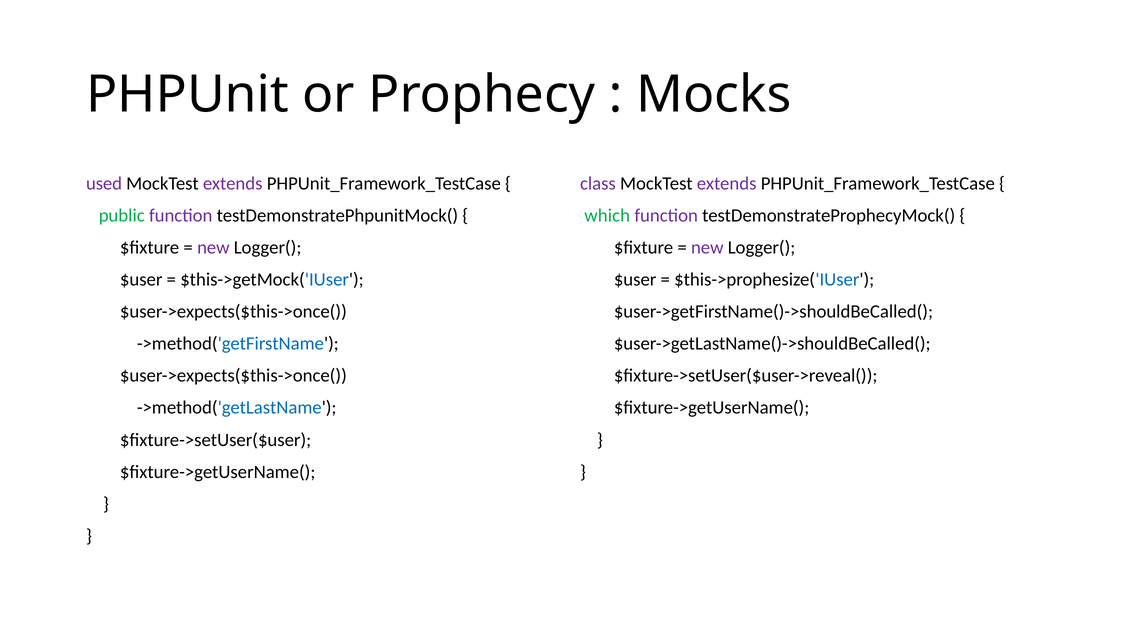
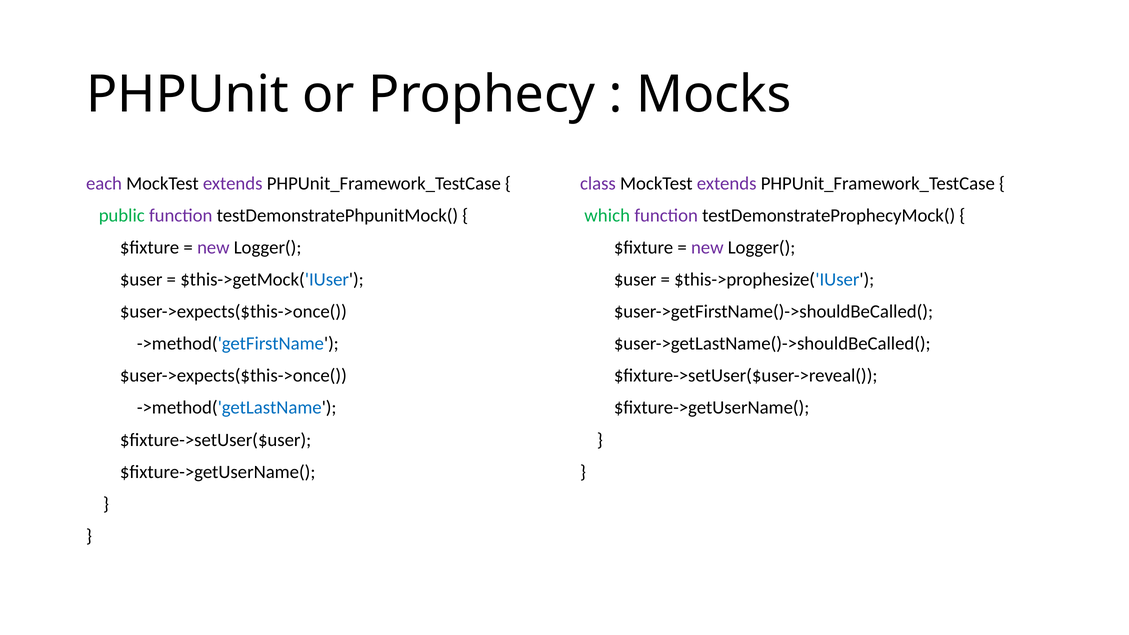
used: used -> each
